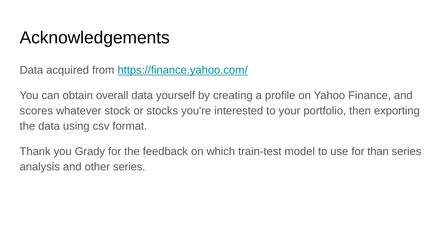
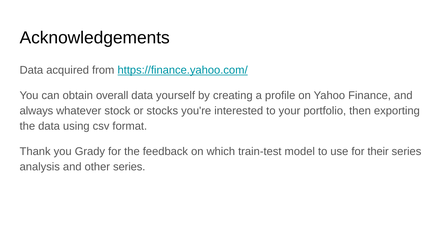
scores: scores -> always
than: than -> their
